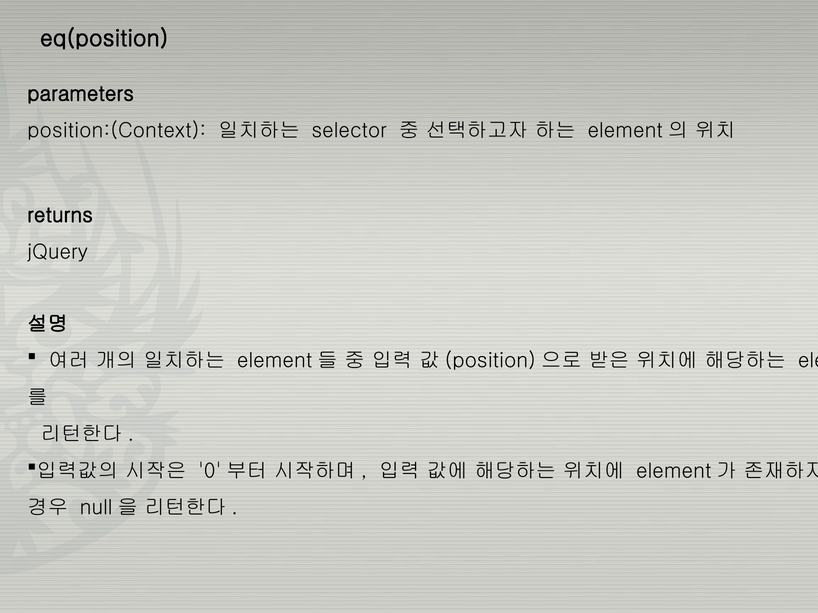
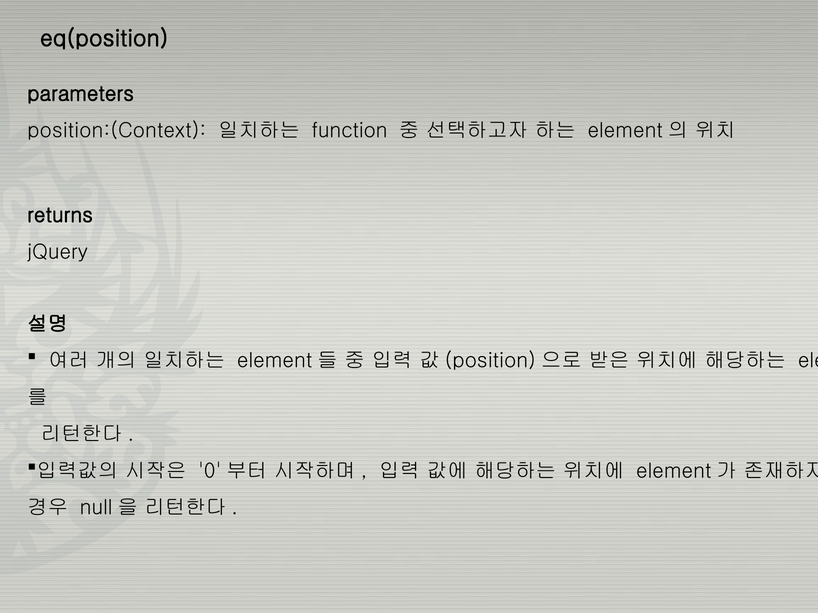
selector: selector -> function
